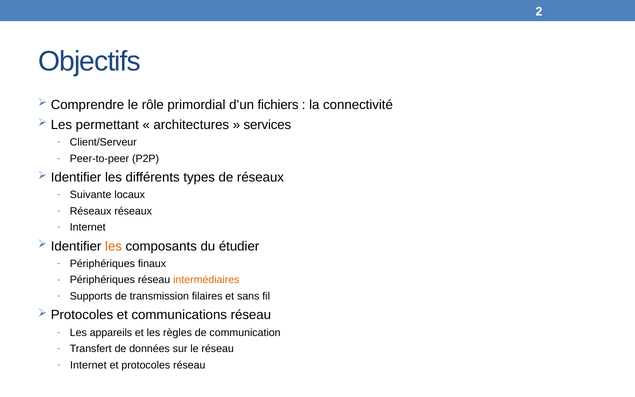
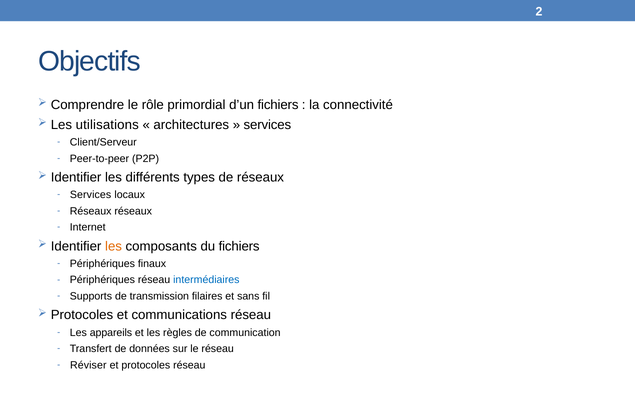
permettant: permettant -> utilisations
Suivante at (91, 195): Suivante -> Services
du étudier: étudier -> fichiers
intermédiaires colour: orange -> blue
Internet at (88, 365): Internet -> Réviser
